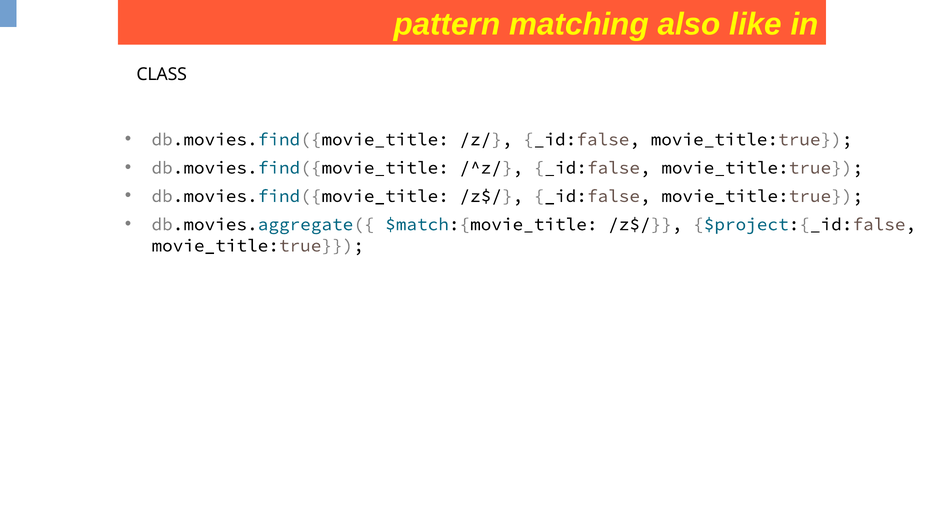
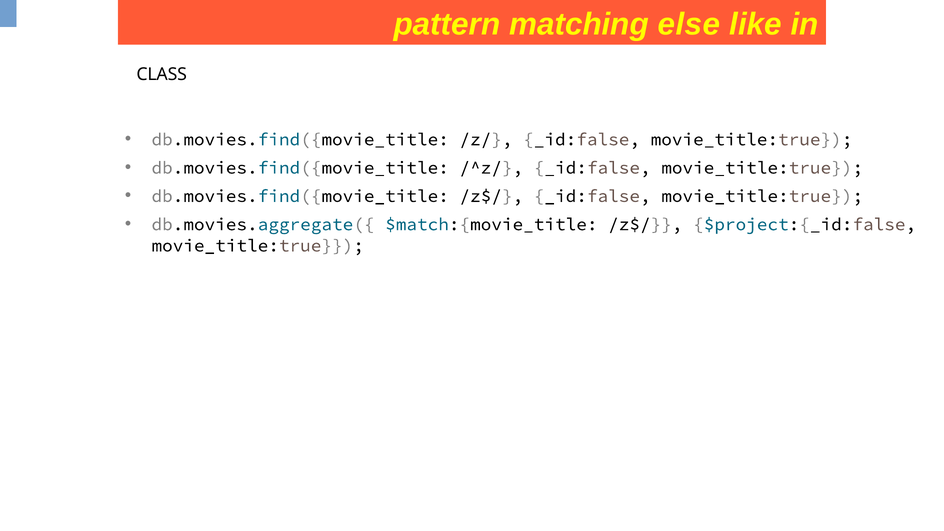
also: also -> else
